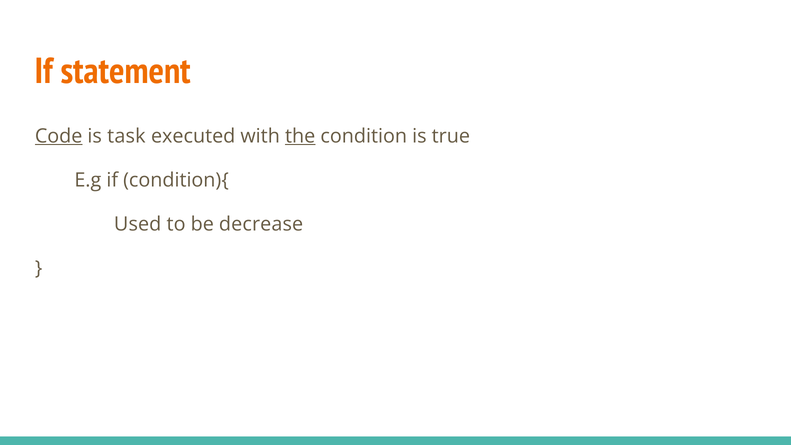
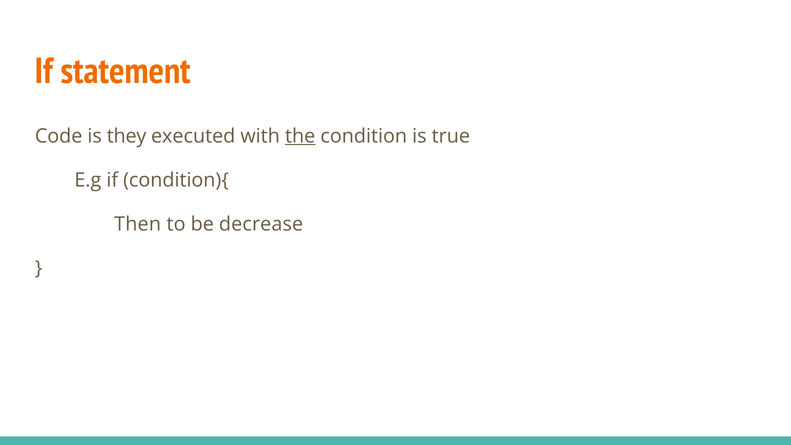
Code underline: present -> none
task: task -> they
Used: Used -> Then
